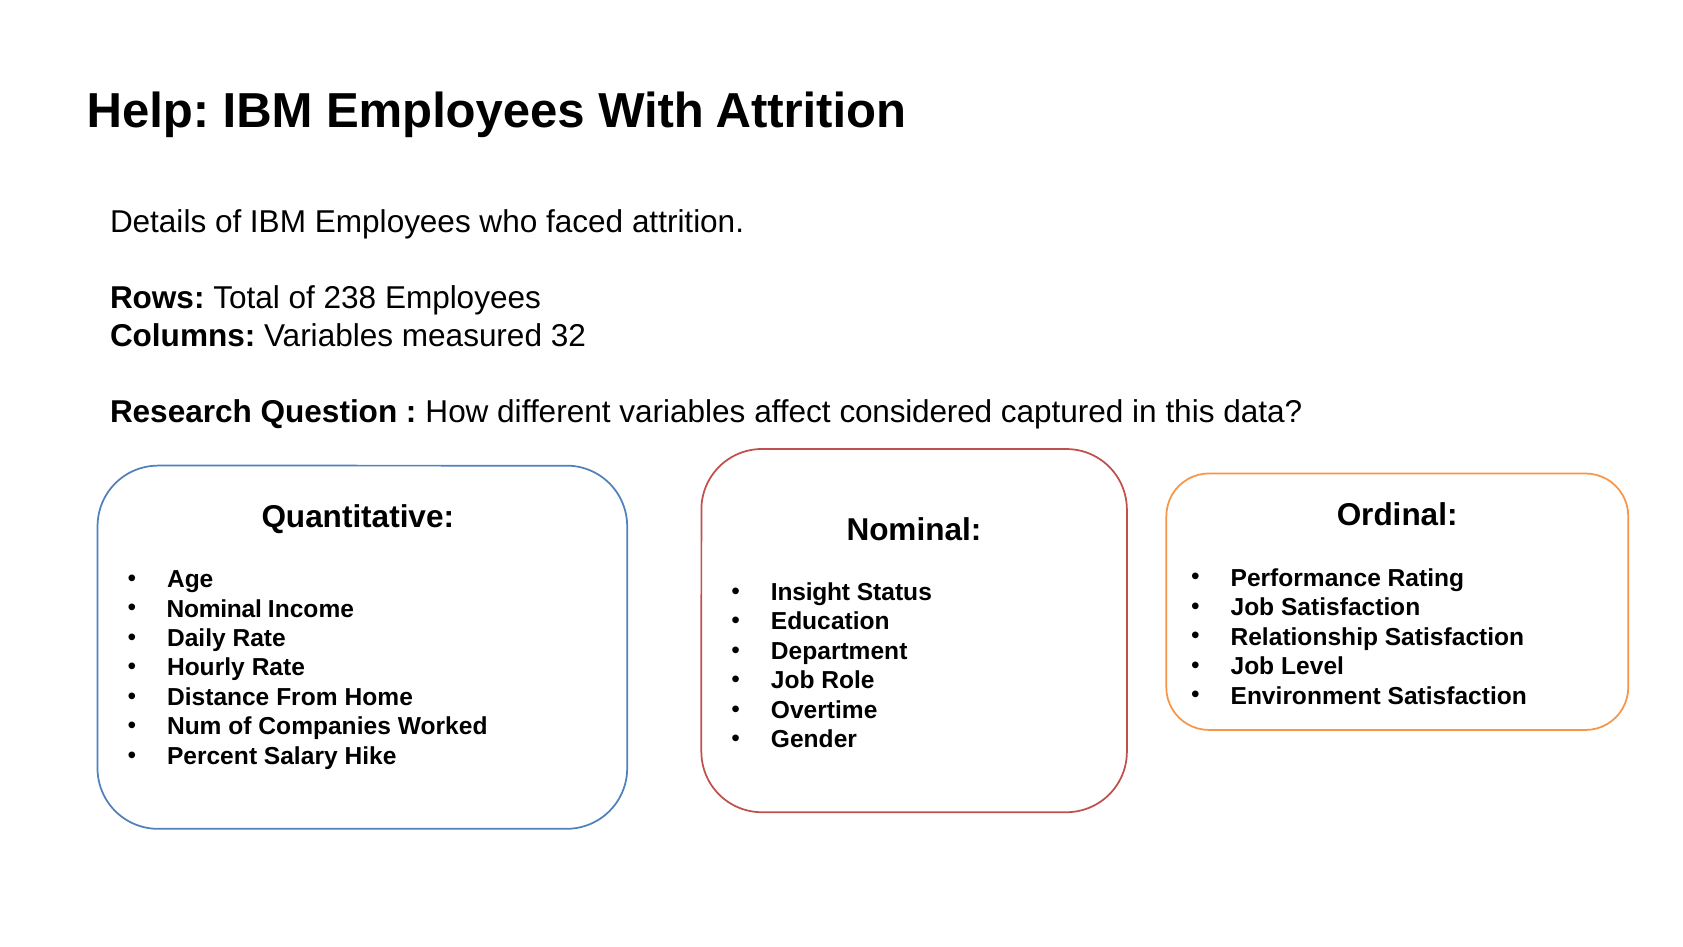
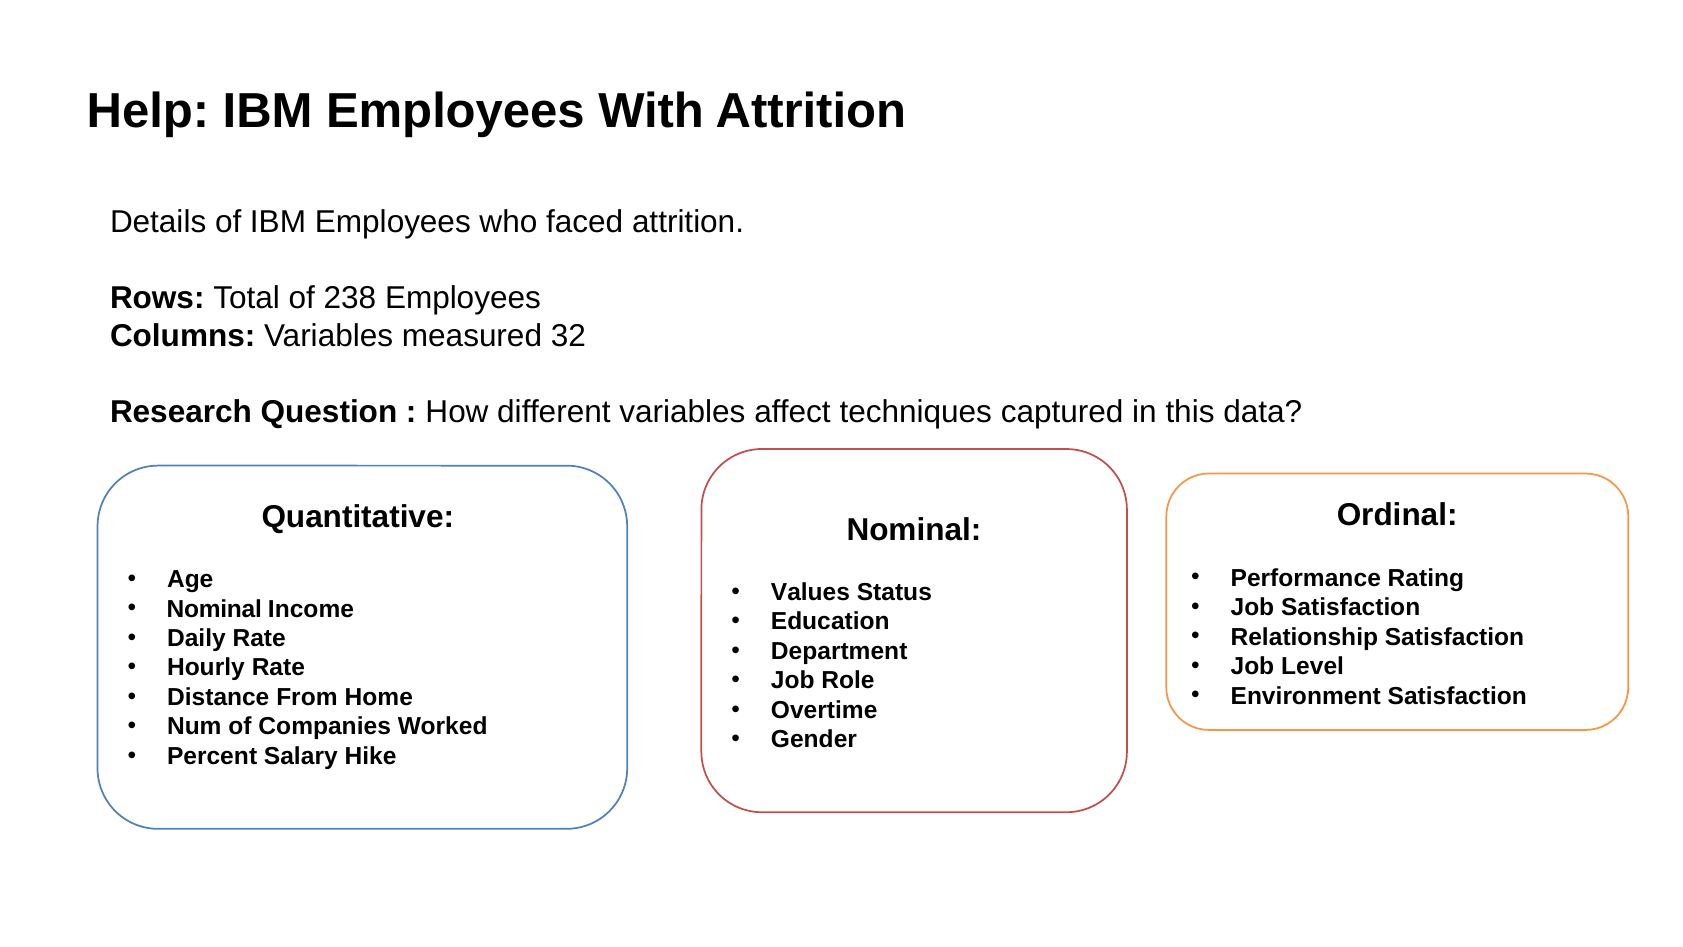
considered: considered -> techniques
Insight: Insight -> Values
